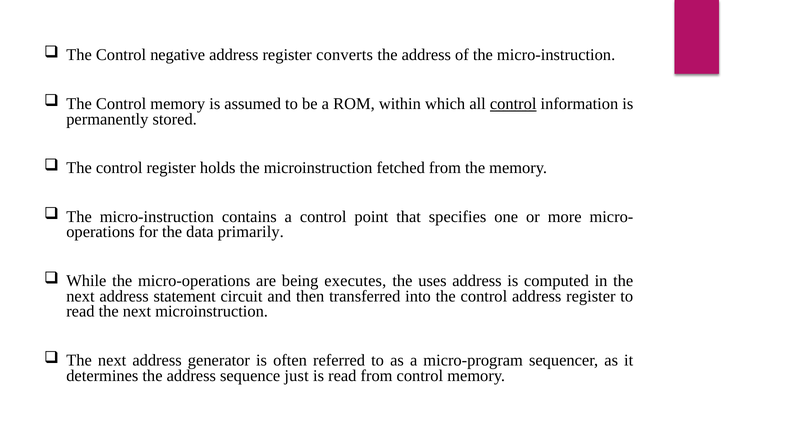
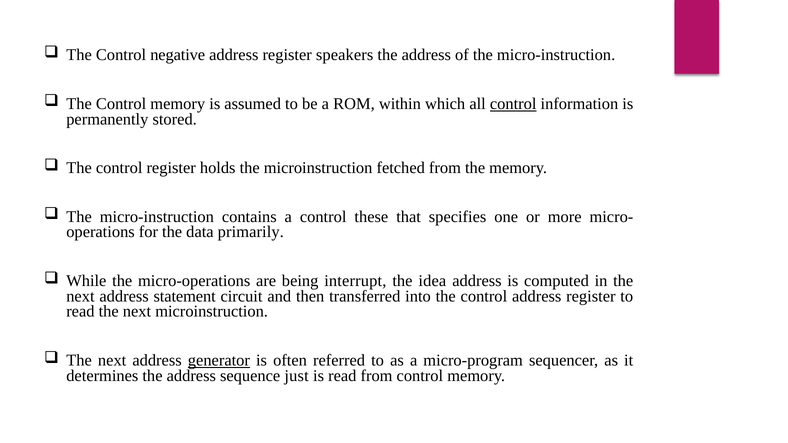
converts: converts -> speakers
point: point -> these
executes: executes -> interrupt
uses: uses -> idea
generator underline: none -> present
